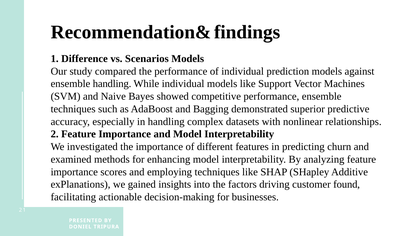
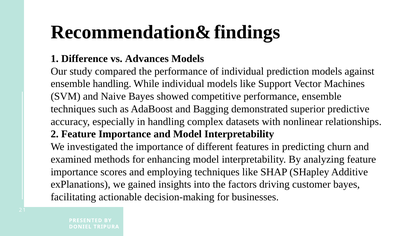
Scenarios: Scenarios -> Advances
customer found: found -> bayes
